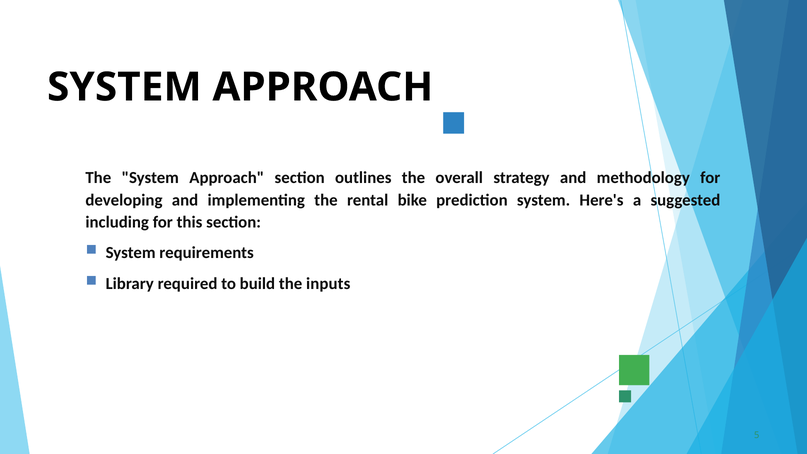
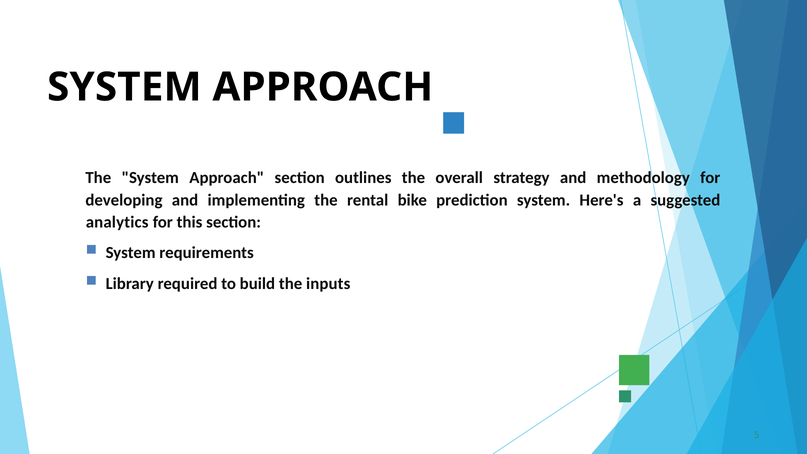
including: including -> analytics
